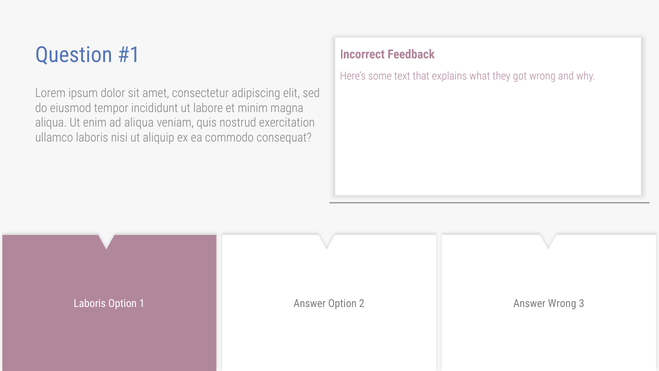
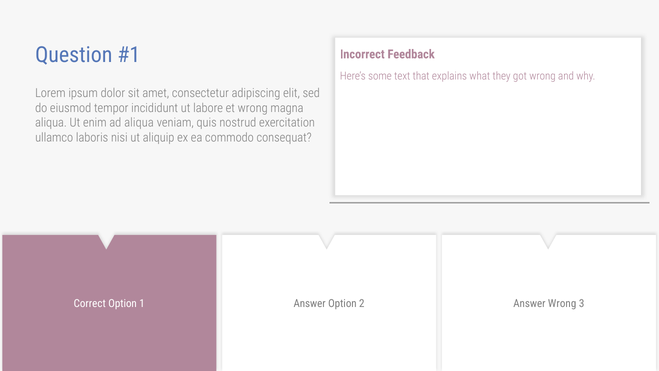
et minim: minim -> wrong
Laboris at (90, 303): Laboris -> Correct
